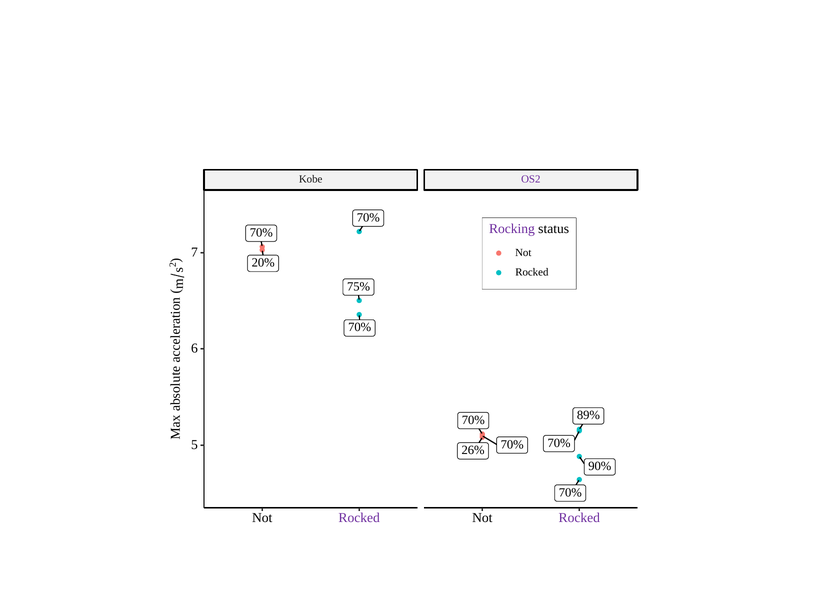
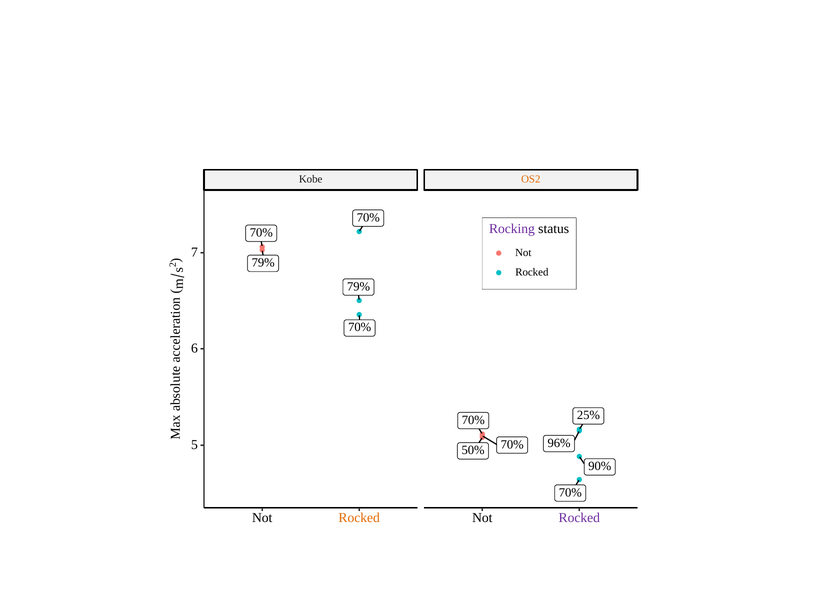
OS2 colour: purple -> orange
20% at (263, 263): 20% -> 79%
75% at (359, 286): 75% -> 79%
89%: 89% -> 25%
70% at (559, 443): 70% -> 96%
26%: 26% -> 50%
Rocked at (359, 518) colour: purple -> orange
